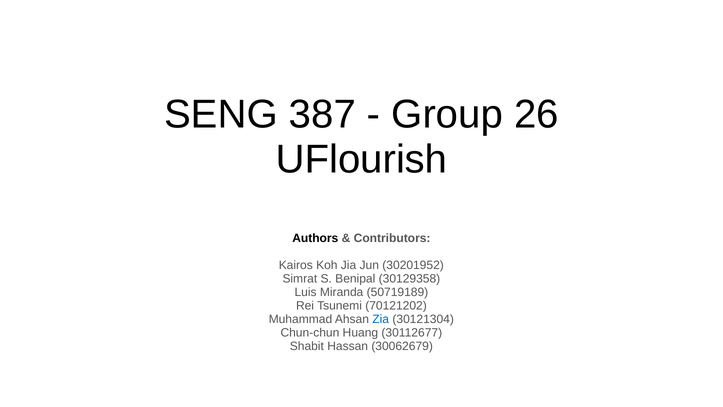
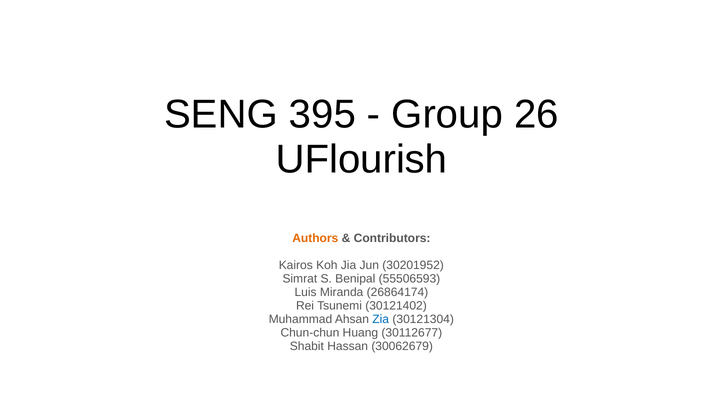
387: 387 -> 395
Authors colour: black -> orange
30129358: 30129358 -> 55506593
50719189: 50719189 -> 26864174
70121202: 70121202 -> 30121402
